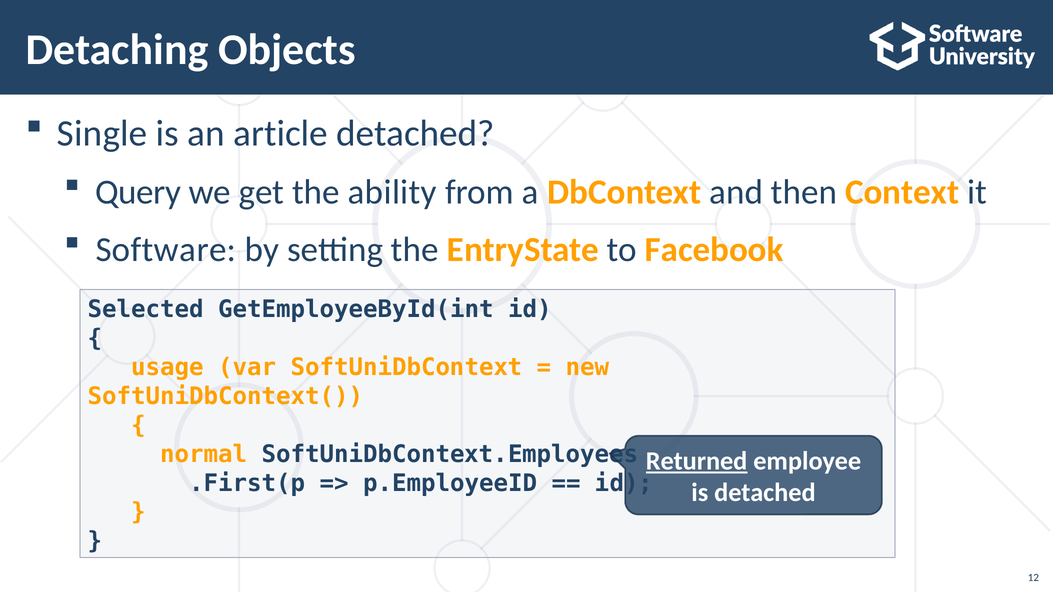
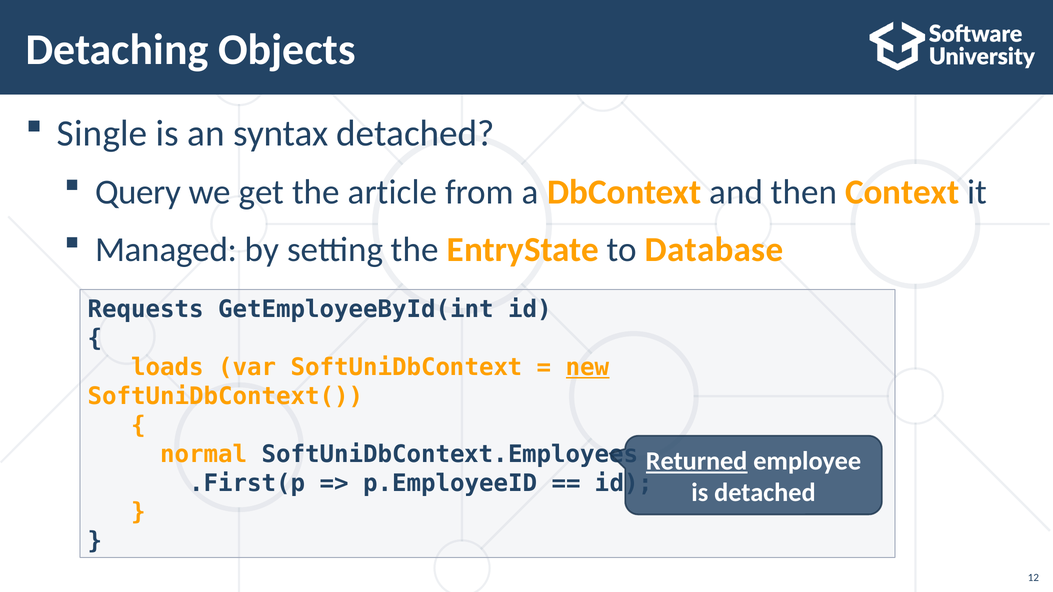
article: article -> syntax
ability: ability -> article
Software: Software -> Managed
Facebook: Facebook -> Database
Selected: Selected -> Requests
usage: usage -> loads
new underline: none -> present
